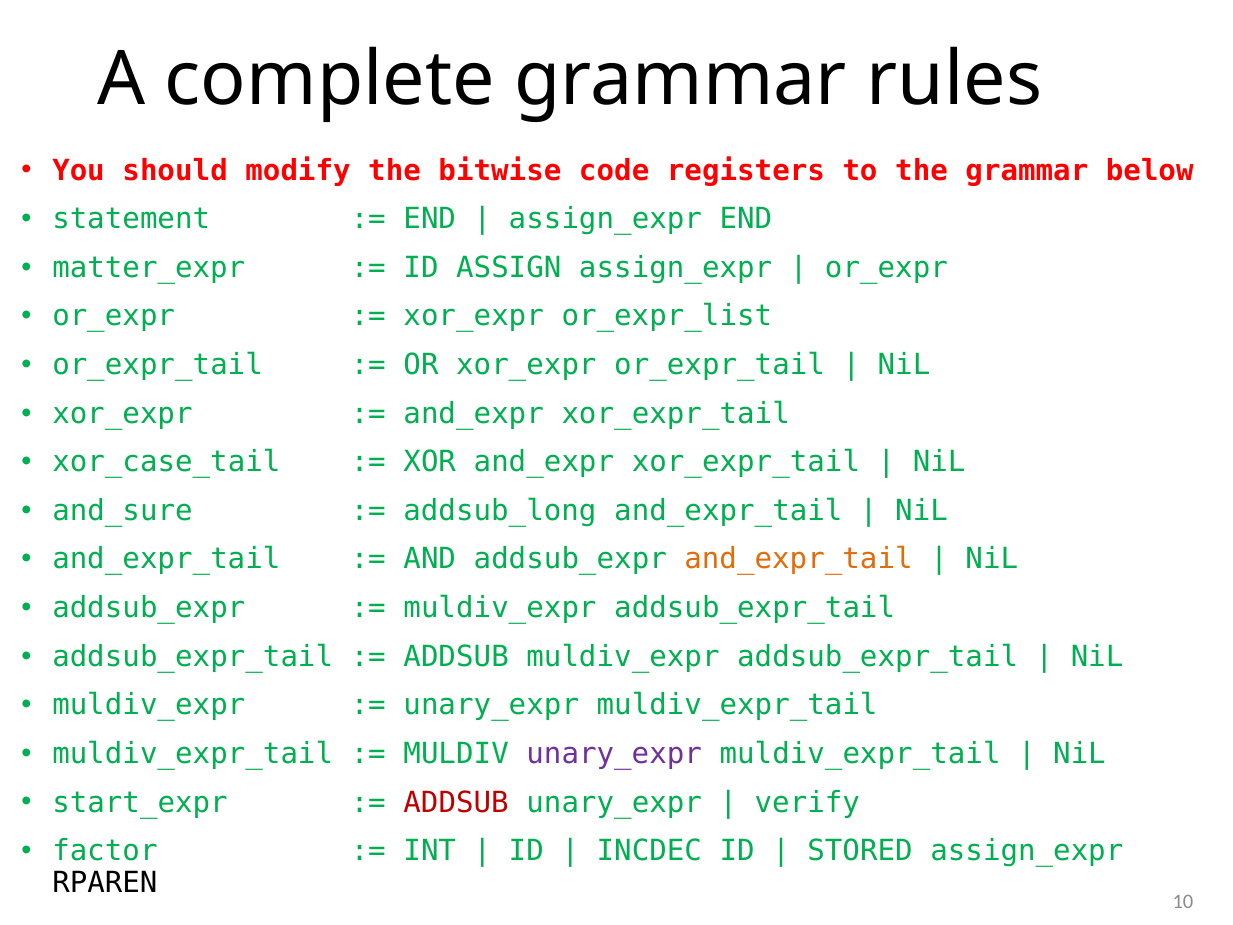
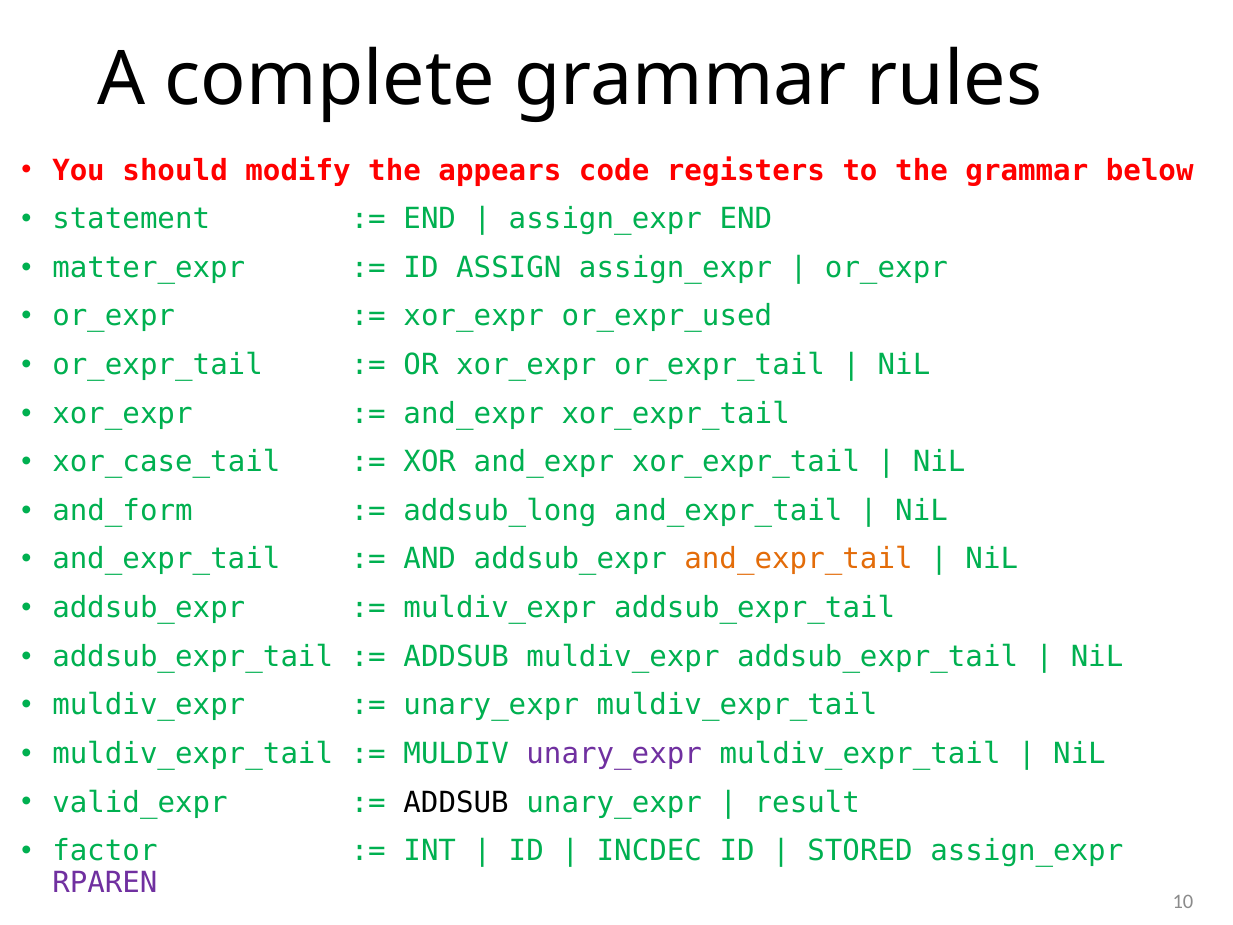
bitwise: bitwise -> appears
or_expr_list: or_expr_list -> or_expr_used
and_sure: and_sure -> and_form
start_expr: start_expr -> valid_expr
ADDSUB at (456, 802) colour: red -> black
verify: verify -> result
RPAREN colour: black -> purple
